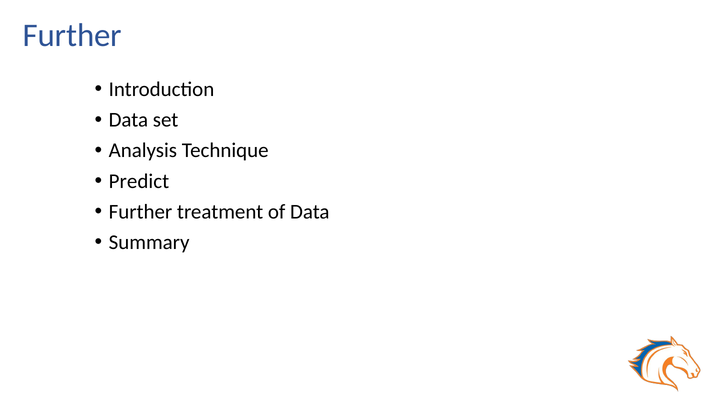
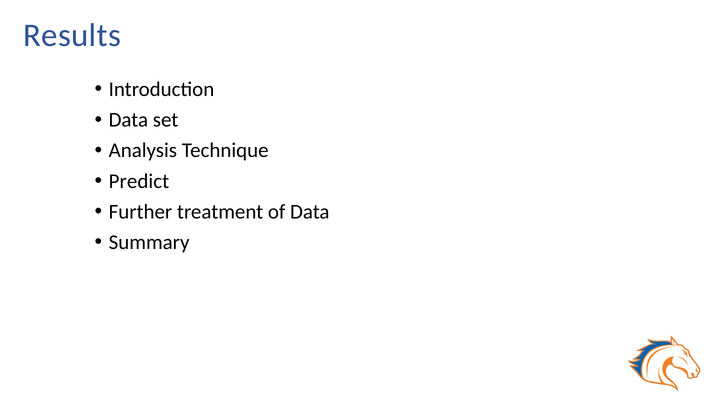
Further at (72, 35): Further -> Results
